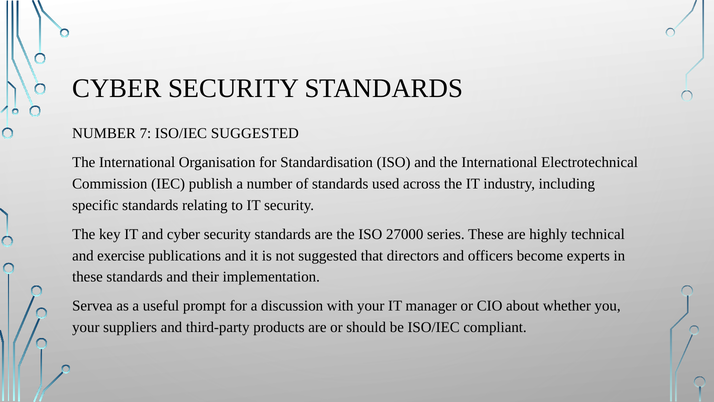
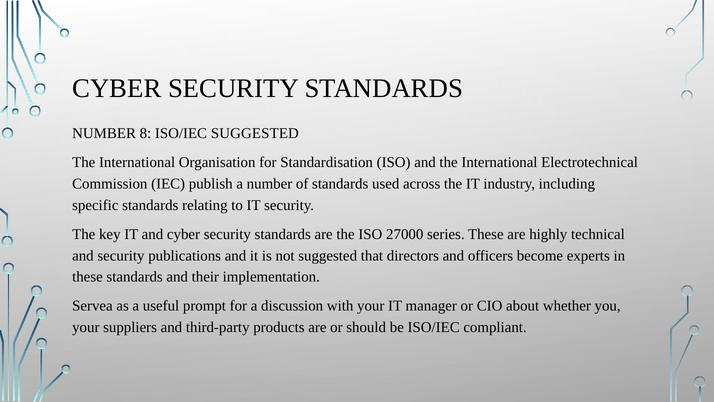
7: 7 -> 8
and exercise: exercise -> security
